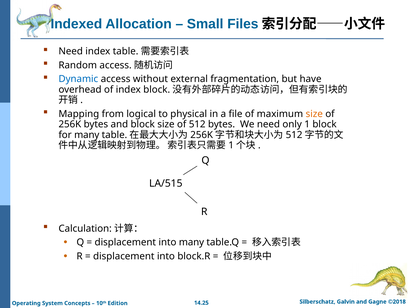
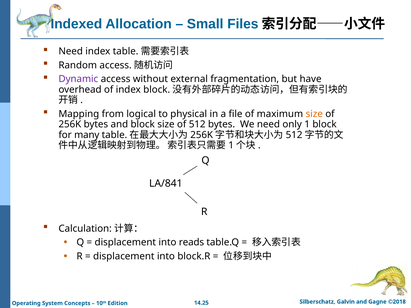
Dynamic colour: blue -> purple
LA/515: LA/515 -> LA/841
into many: many -> reads
